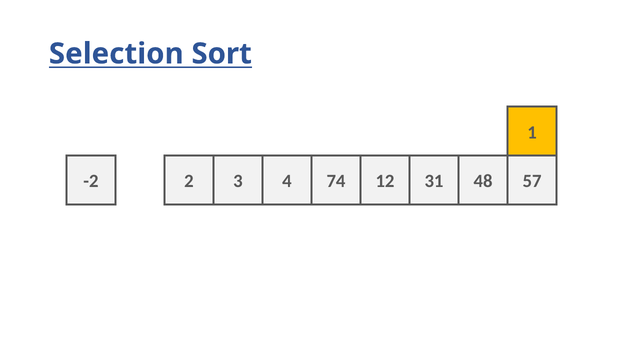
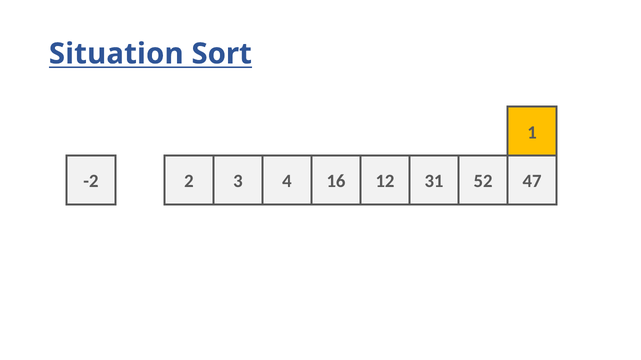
Selection: Selection -> Situation
74: 74 -> 16
48: 48 -> 52
57: 57 -> 47
